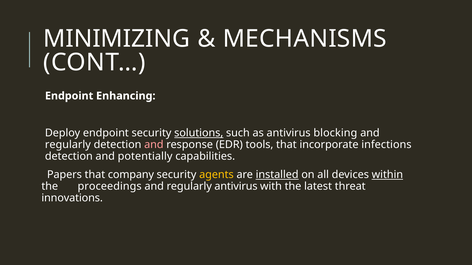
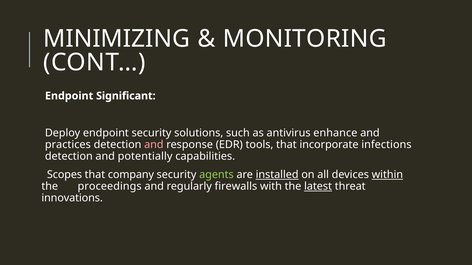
MECHANISMS: MECHANISMS -> MONITORING
Enhancing: Enhancing -> Significant
solutions underline: present -> none
blocking: blocking -> enhance
regularly at (68, 145): regularly -> practices
Papers: Papers -> Scopes
agents colour: yellow -> light green
regularly antivirus: antivirus -> firewalls
latest underline: none -> present
